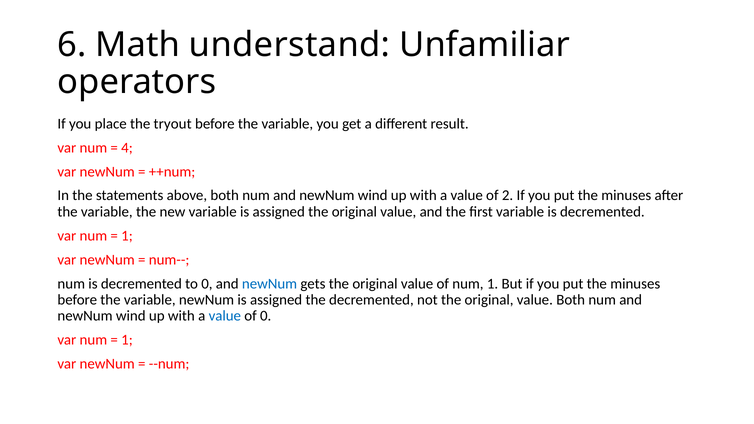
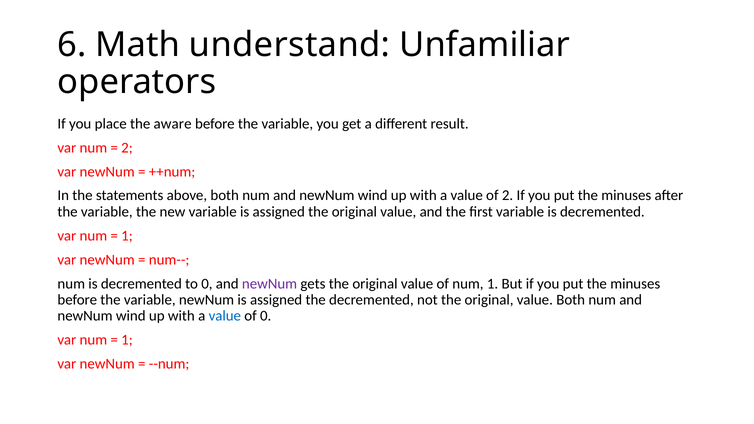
tryout: tryout -> aware
4 at (127, 148): 4 -> 2
newNum at (270, 284) colour: blue -> purple
